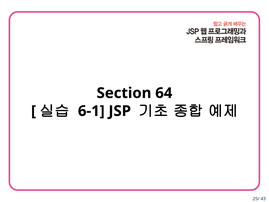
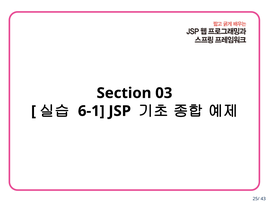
64: 64 -> 03
